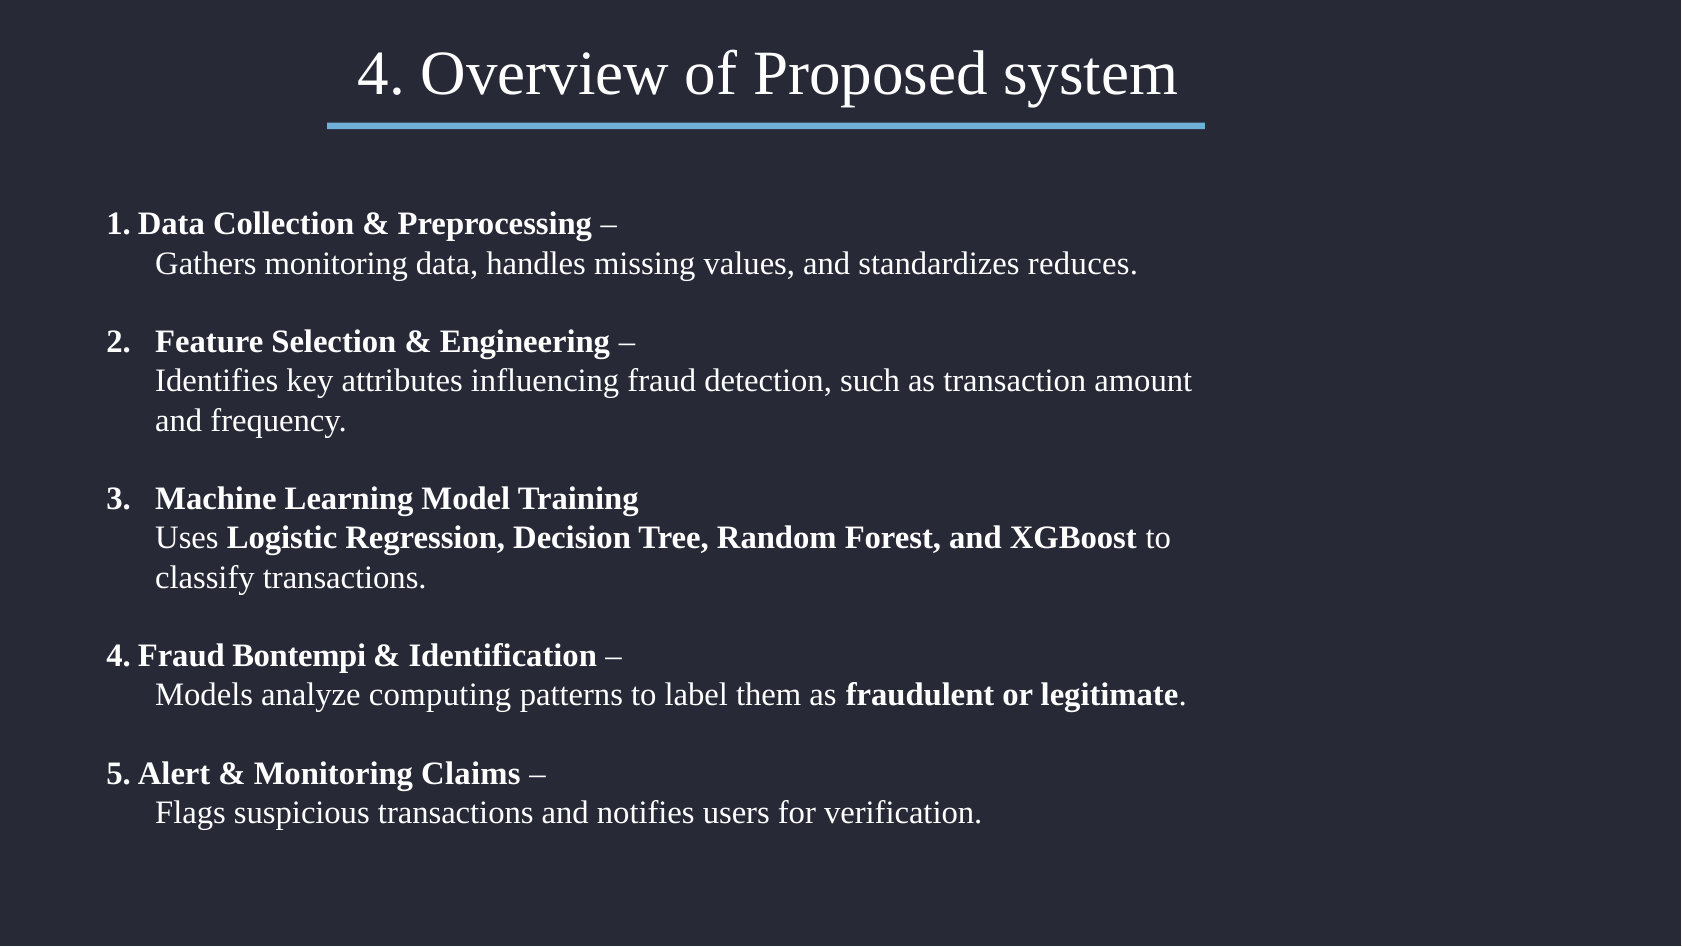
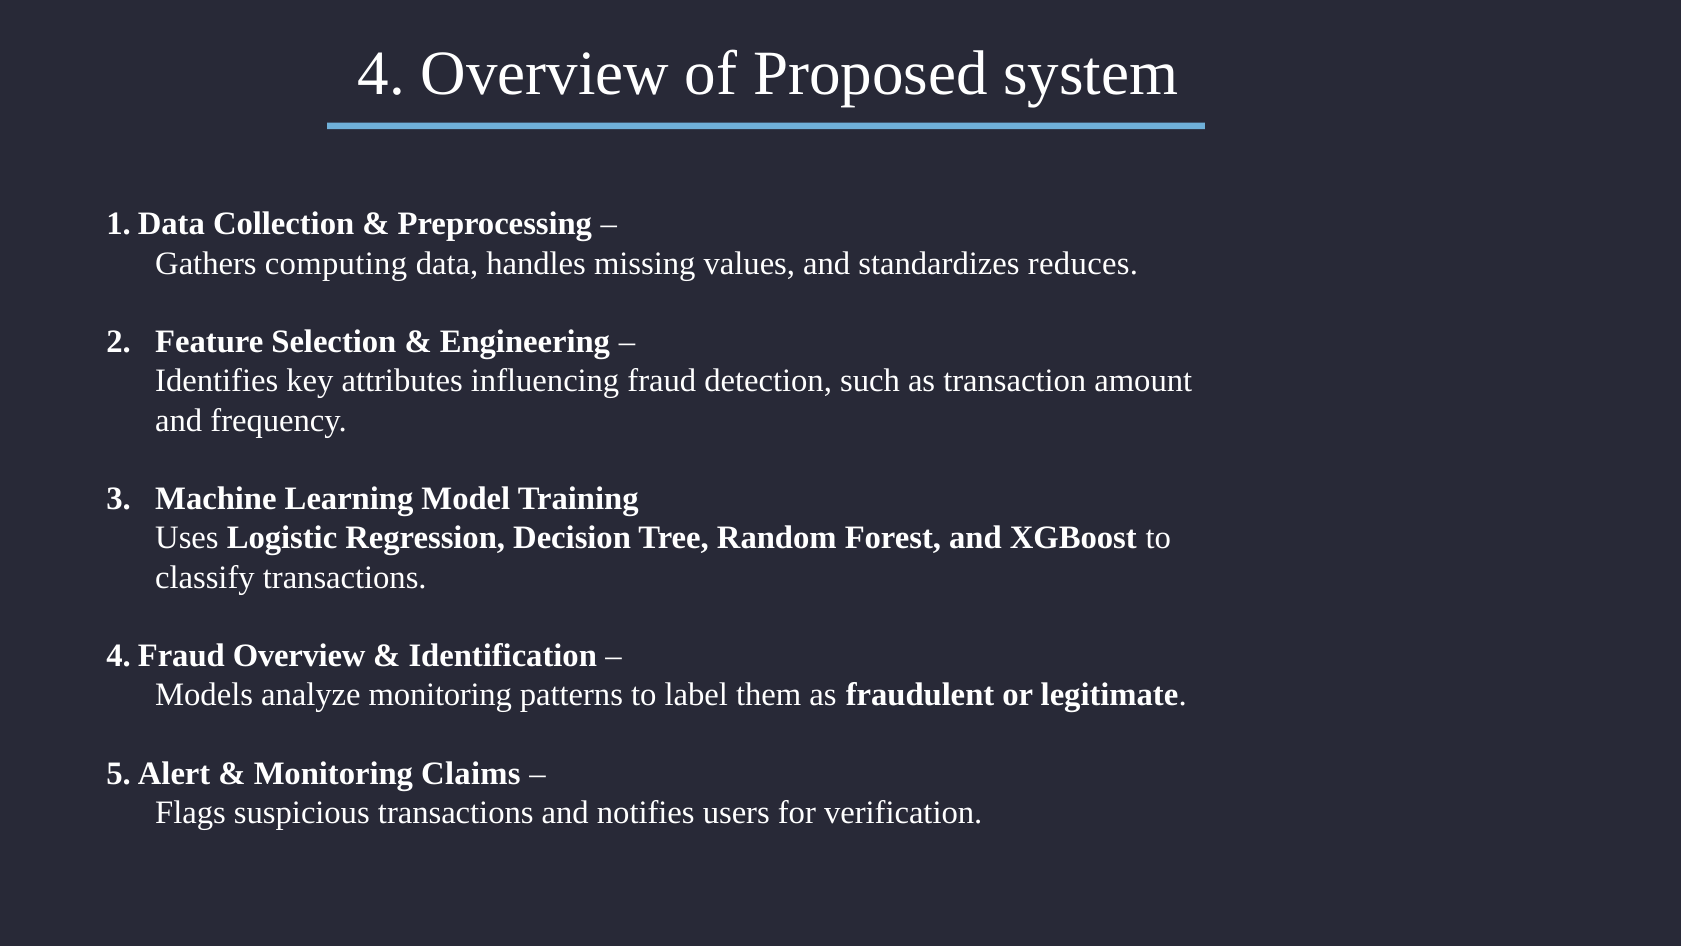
Gathers monitoring: monitoring -> computing
Bontempi at (299, 656): Bontempi -> Overview
analyze computing: computing -> monitoring
